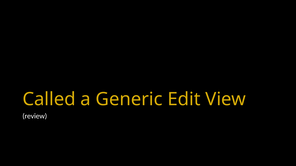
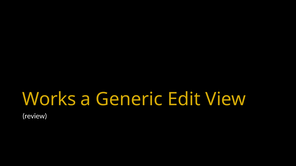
Called: Called -> Works
